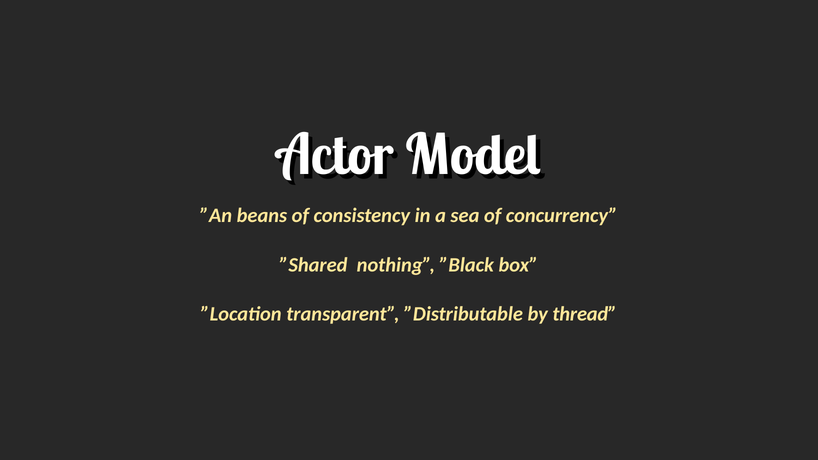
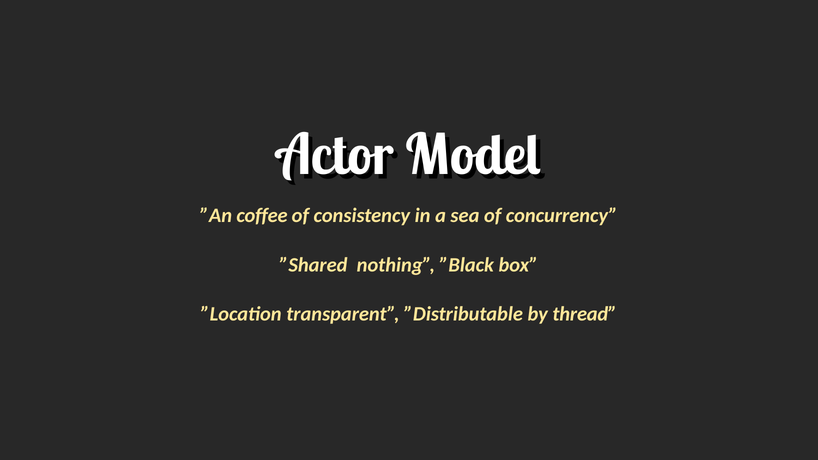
beans: beans -> coffee
